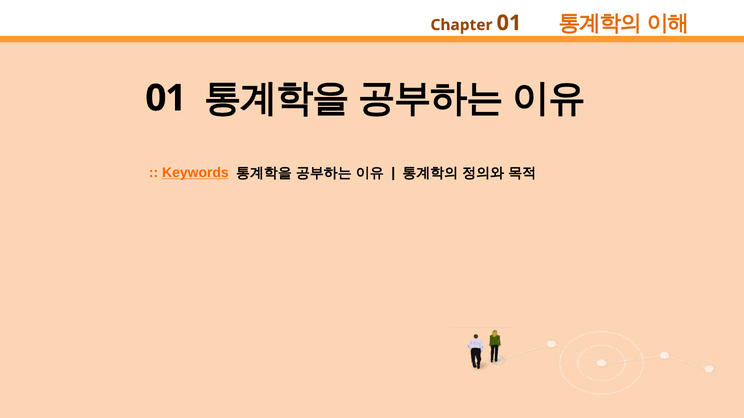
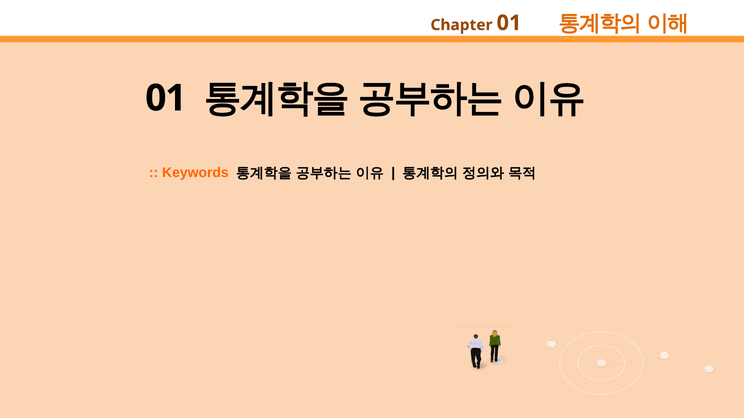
Keywords underline: present -> none
